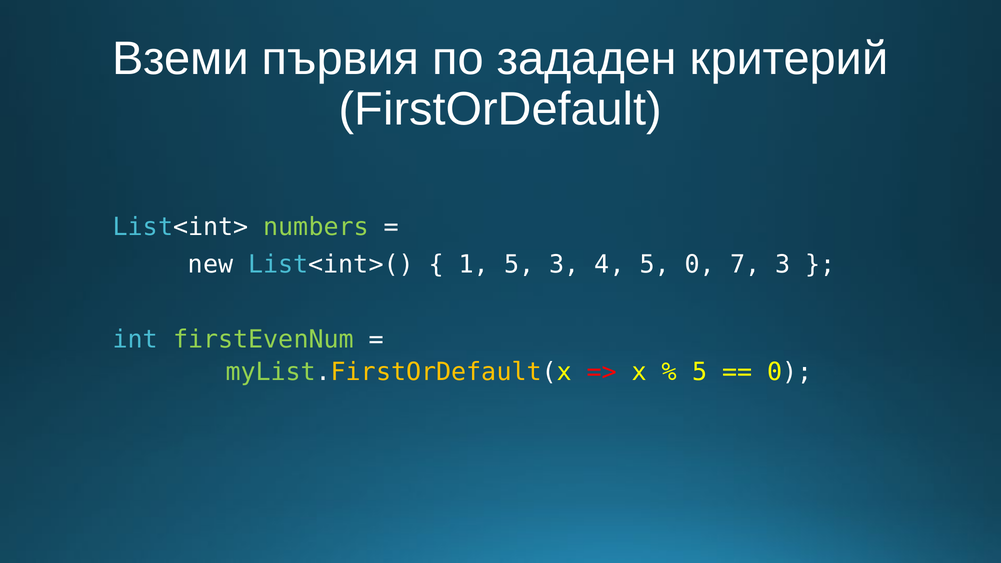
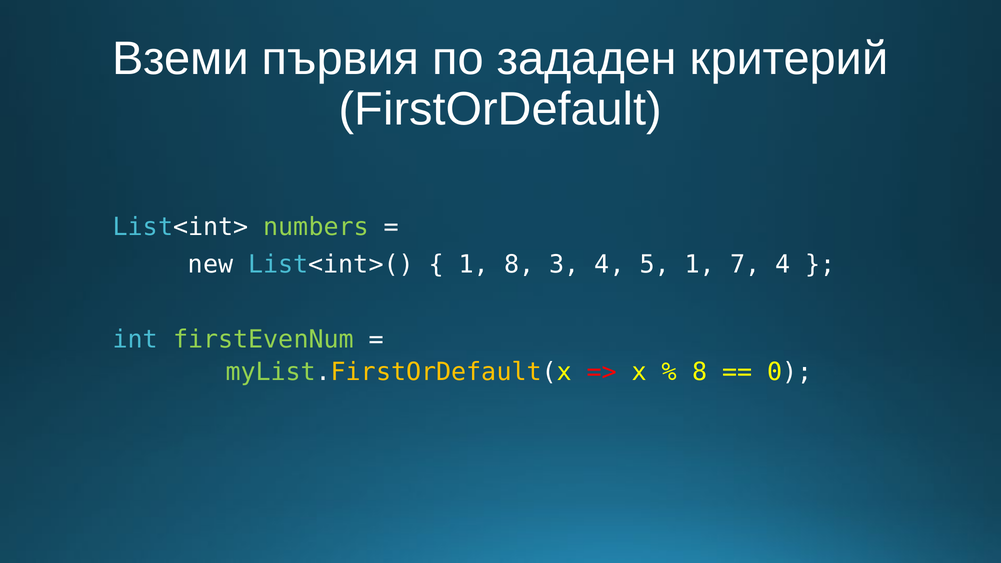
1 5: 5 -> 8
5 0: 0 -> 1
7 3: 3 -> 4
5 at (700, 372): 5 -> 8
